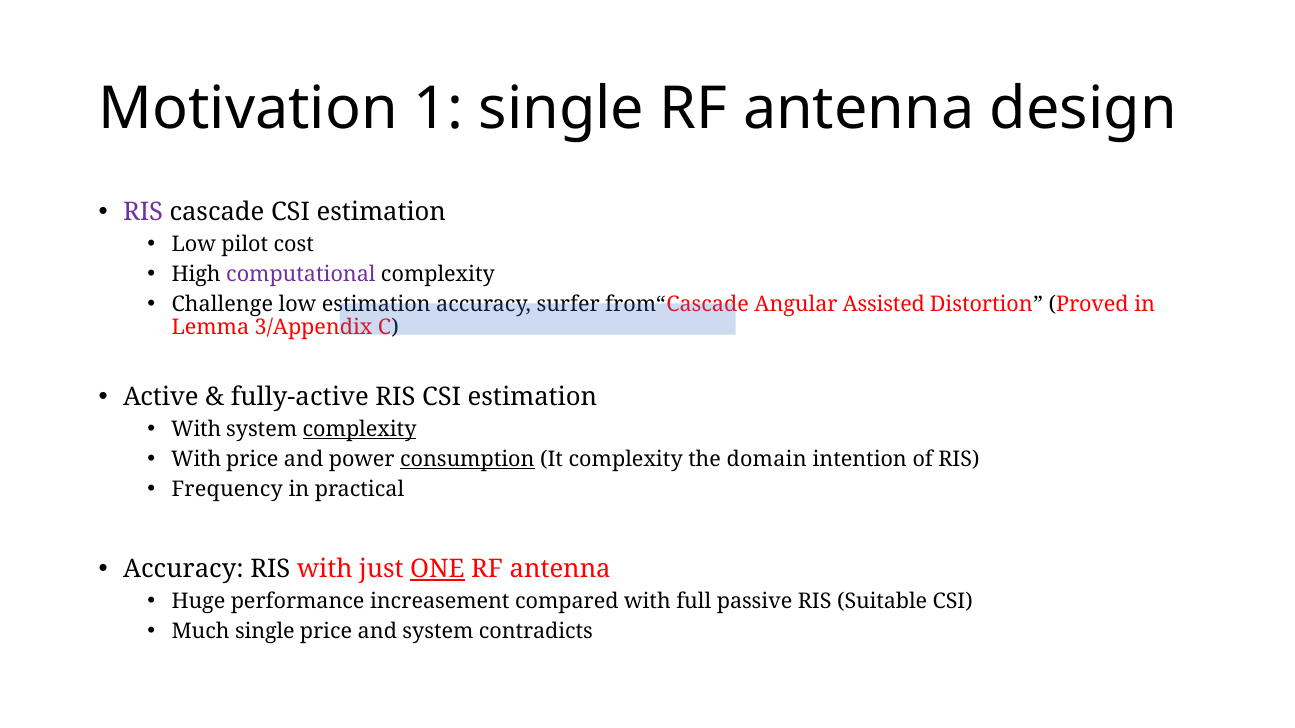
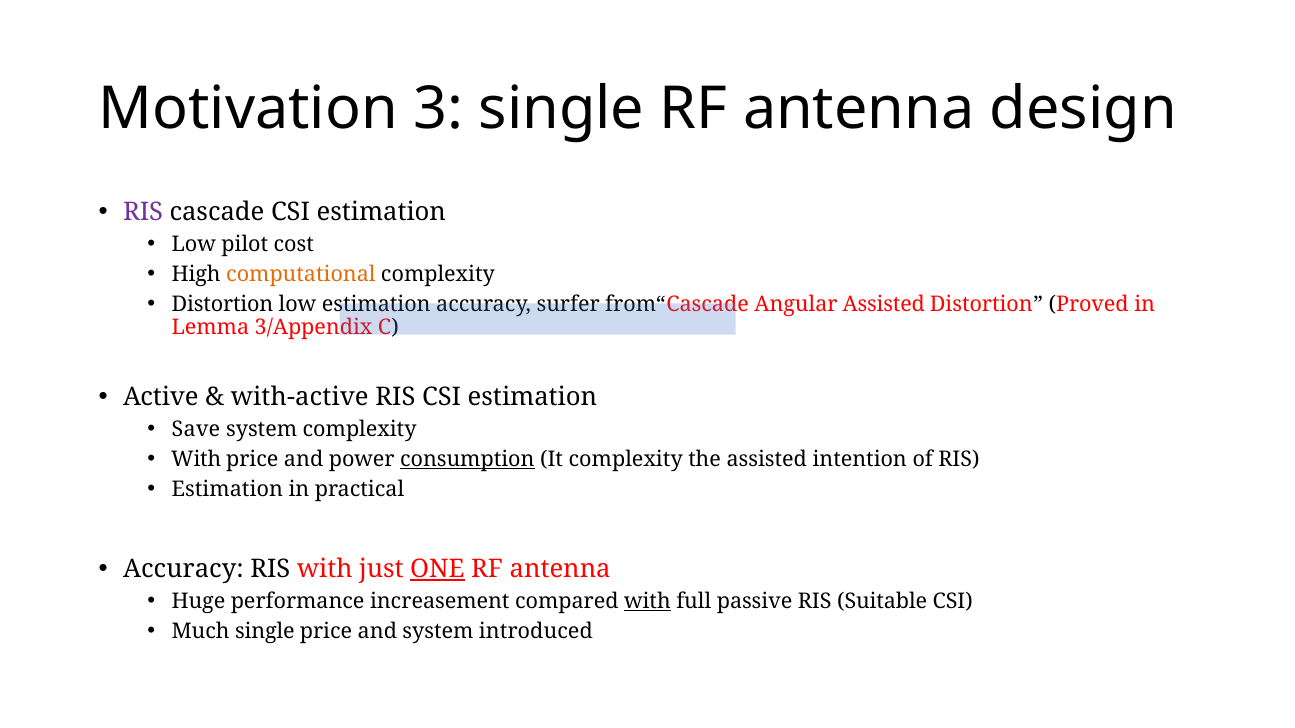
1: 1 -> 3
computational colour: purple -> orange
Challenge at (222, 305): Challenge -> Distortion
fully-active: fully-active -> with-active
With at (196, 429): With -> Save
complexity at (360, 429) underline: present -> none
the domain: domain -> assisted
Frequency at (227, 489): Frequency -> Estimation
with at (647, 602) underline: none -> present
contradicts: contradicts -> introduced
